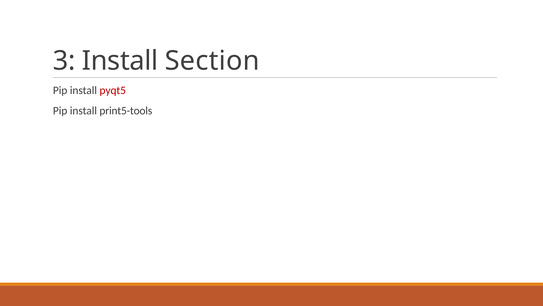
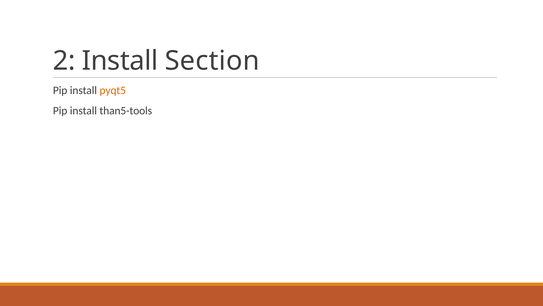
3: 3 -> 2
pyqt5 colour: red -> orange
print5-tools: print5-tools -> than5-tools
